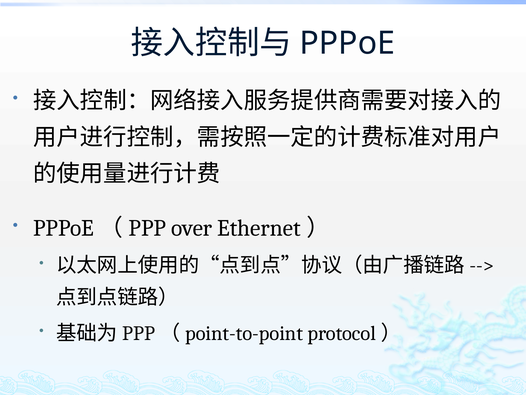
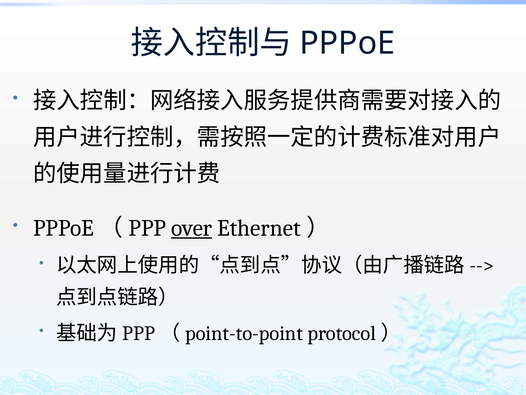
over underline: none -> present
